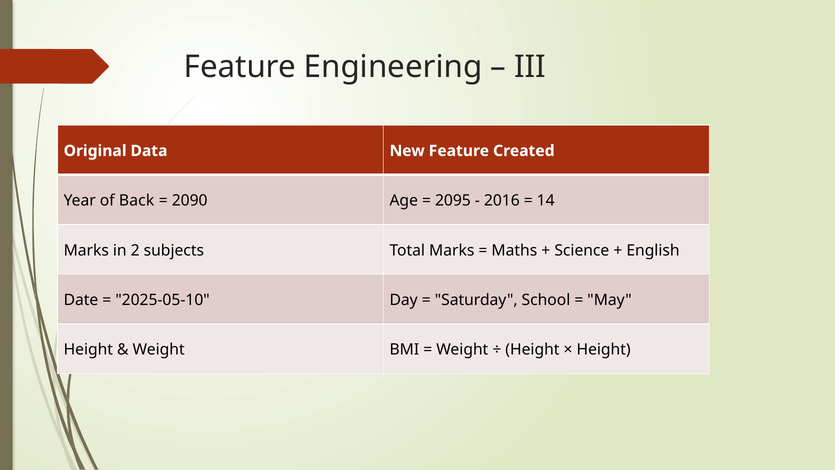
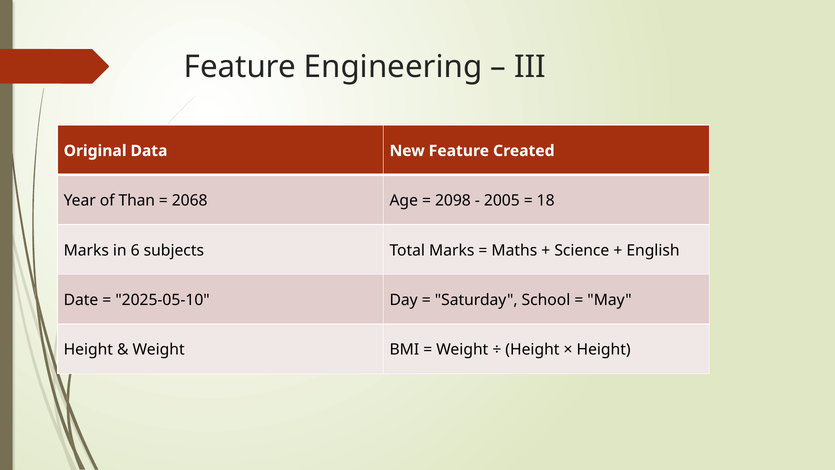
Back: Back -> Than
2090: 2090 -> 2068
2095: 2095 -> 2098
2016: 2016 -> 2005
14: 14 -> 18
2: 2 -> 6
